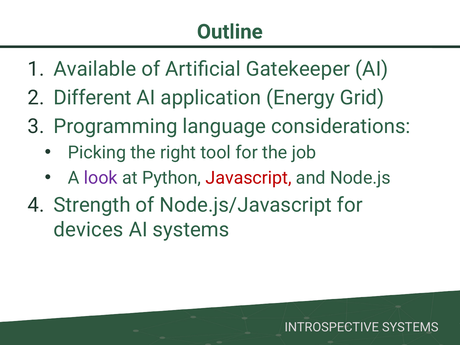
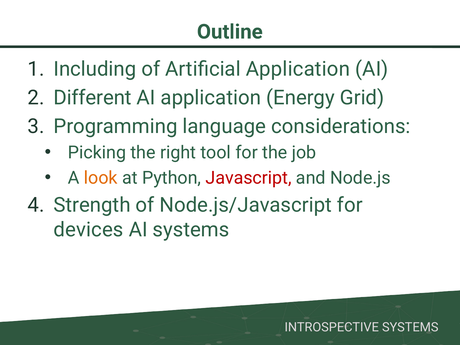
Available: Available -> Including
Artificial Gatekeeper: Gatekeeper -> Application
look colour: purple -> orange
